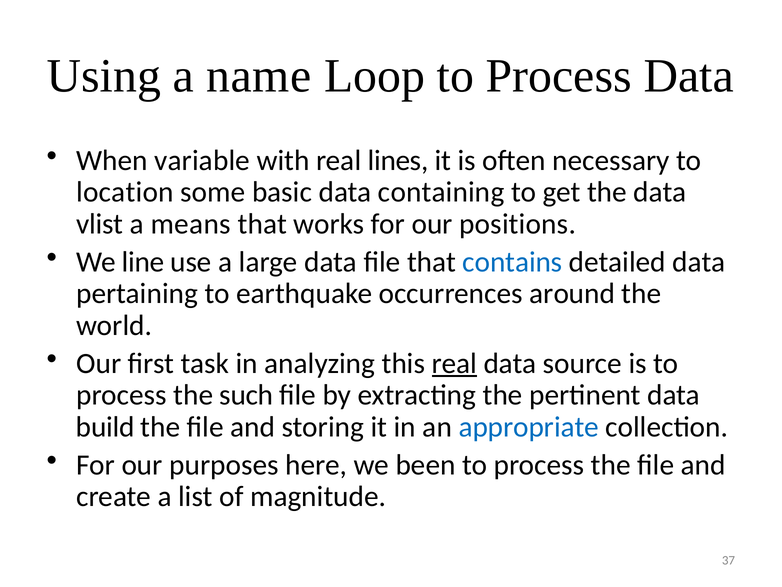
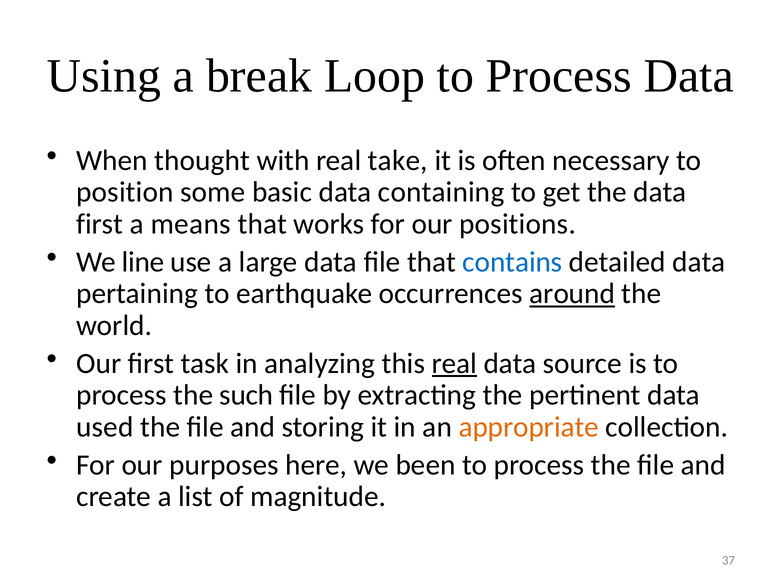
name: name -> break
variable: variable -> thought
lines: lines -> take
location: location -> position
vlist at (100, 224): vlist -> first
around underline: none -> present
build: build -> used
appropriate colour: blue -> orange
